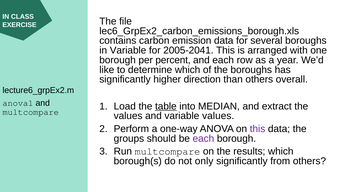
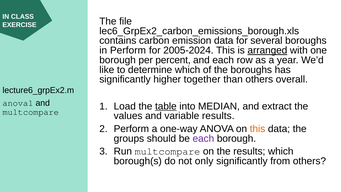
in Variable: Variable -> Perform
2005-2041: 2005-2041 -> 2005-2024
arranged underline: none -> present
direction: direction -> together
variable values: values -> results
this at (258, 129) colour: purple -> orange
